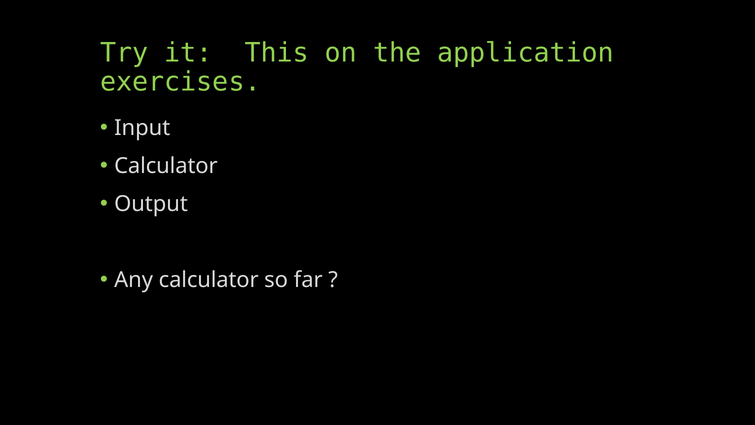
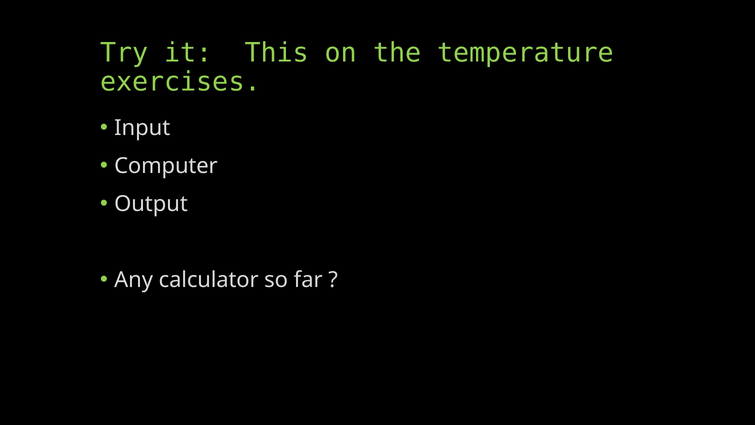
application: application -> temperature
Calculator at (166, 166): Calculator -> Computer
